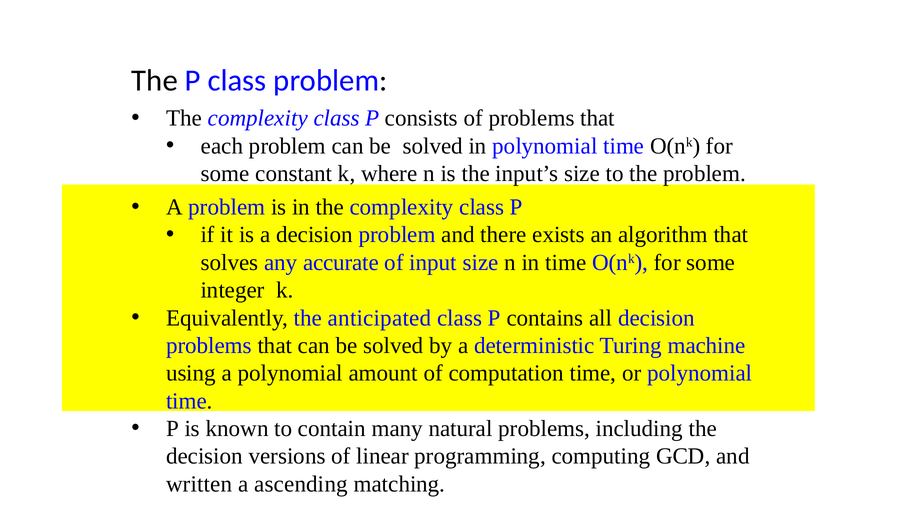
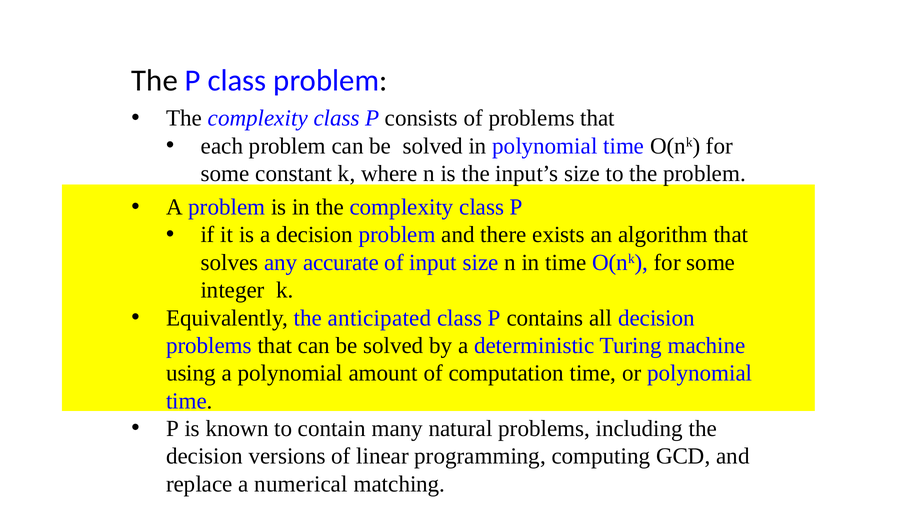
written: written -> replace
ascending: ascending -> numerical
